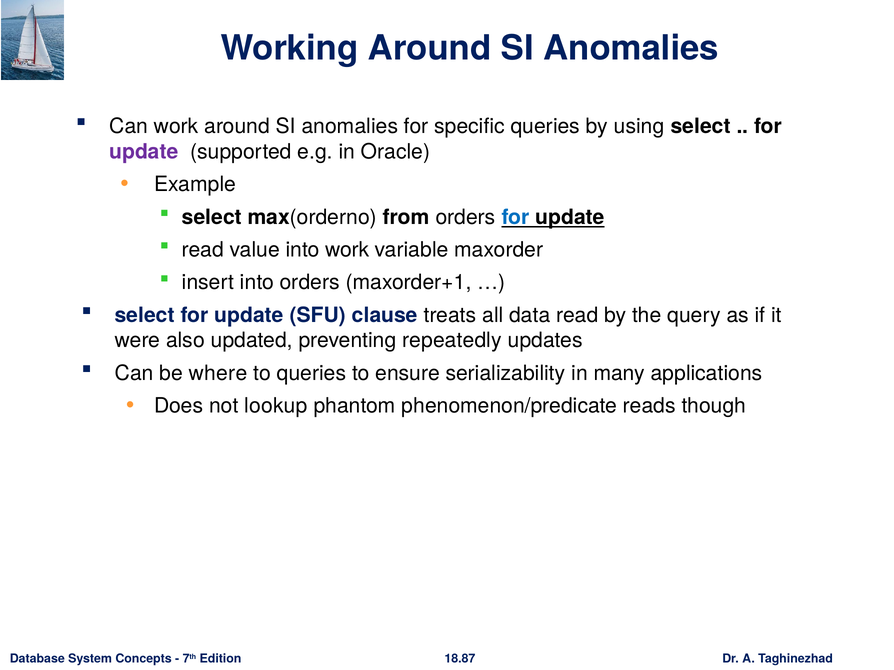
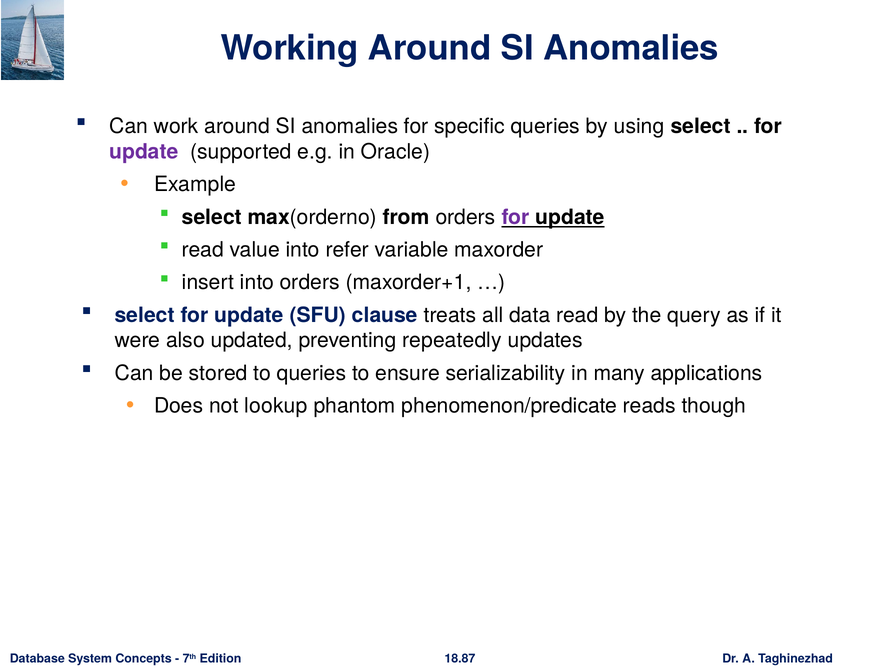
for at (516, 217) colour: blue -> purple
into work: work -> refer
where: where -> stored
